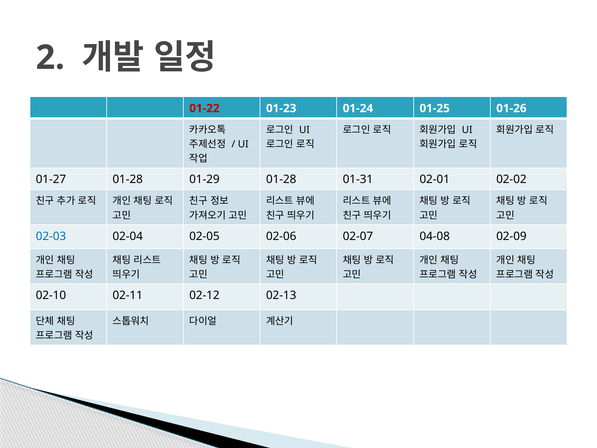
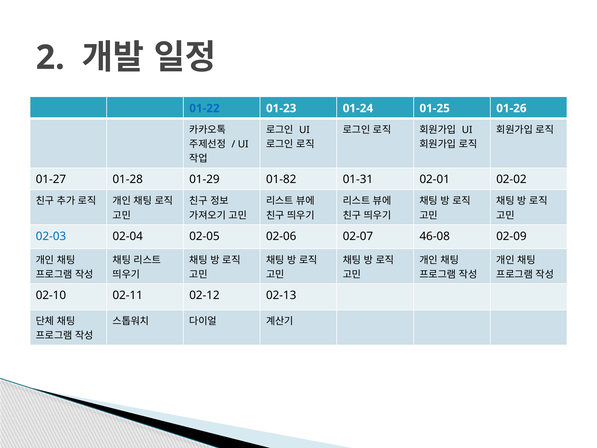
01-22 colour: red -> blue
01-29 01-28: 01-28 -> 01-82
04-08: 04-08 -> 46-08
